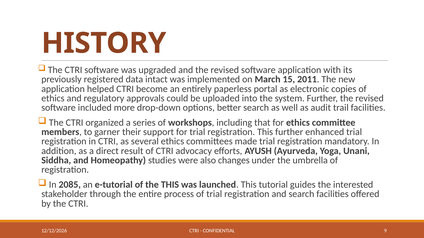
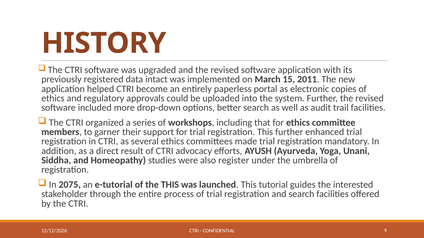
changes: changes -> register
2085: 2085 -> 2075
